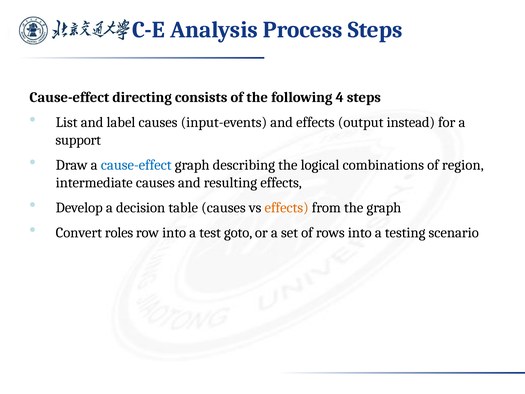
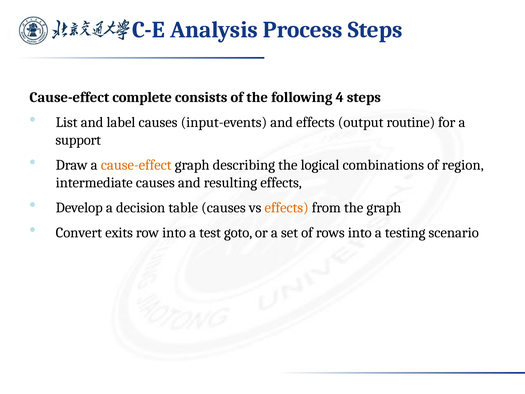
directing: directing -> complete
instead: instead -> routine
cause-effect at (136, 165) colour: blue -> orange
roles: roles -> exits
